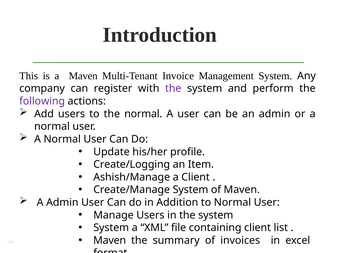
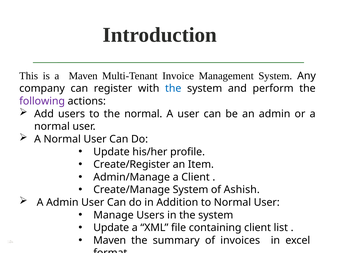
the at (173, 88) colour: purple -> blue
Create/Logging: Create/Logging -> Create/Register
Ashish/Manage: Ashish/Manage -> Admin/Manage
of Maven: Maven -> Ashish
System at (111, 227): System -> Update
